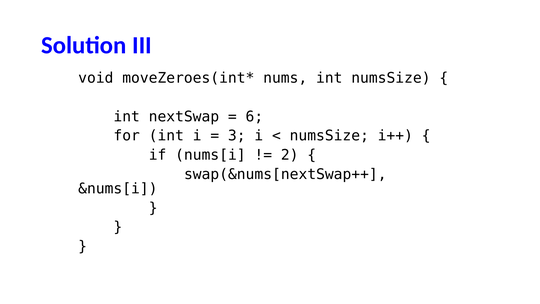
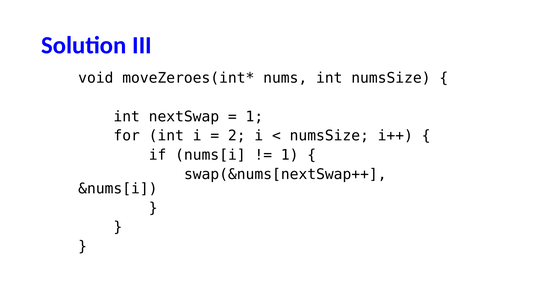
6 at (254, 116): 6 -> 1
3: 3 -> 2
2 at (290, 155): 2 -> 1
